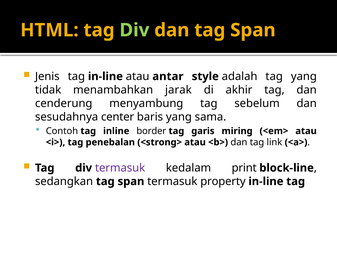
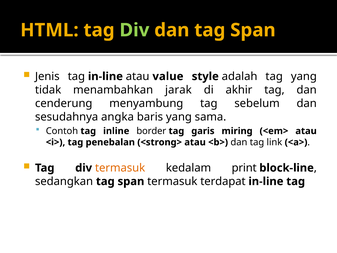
antar: antar -> value
center: center -> angka
termasuk at (120, 168) colour: purple -> orange
property: property -> terdapat
